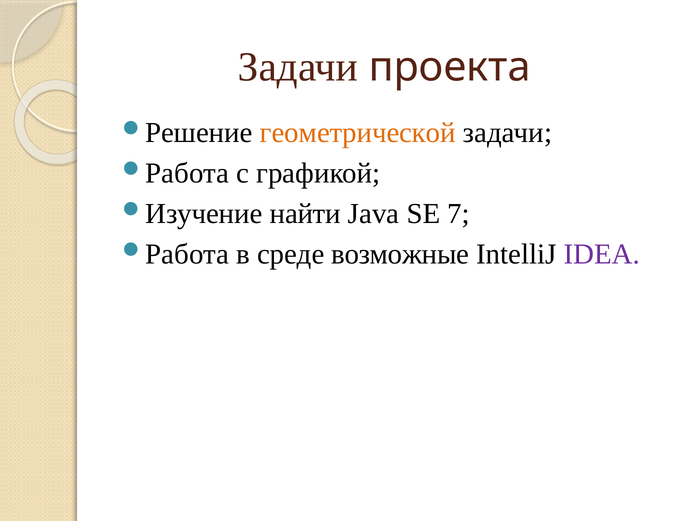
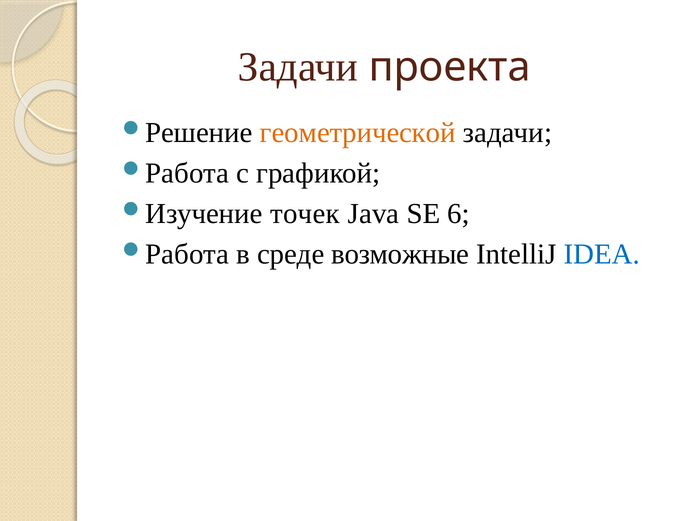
найти: найти -> точек
7: 7 -> 6
IDEA colour: purple -> blue
